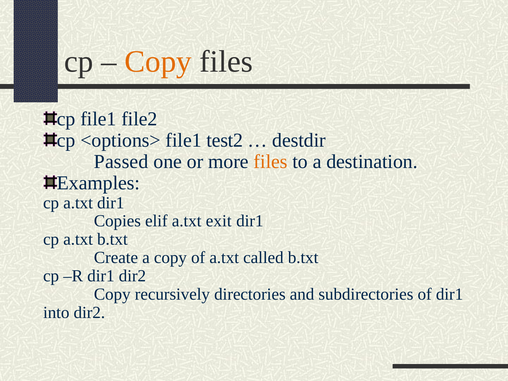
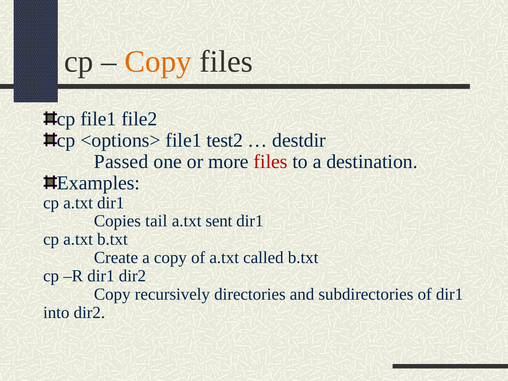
files at (271, 162) colour: orange -> red
elif: elif -> tail
exit: exit -> sent
